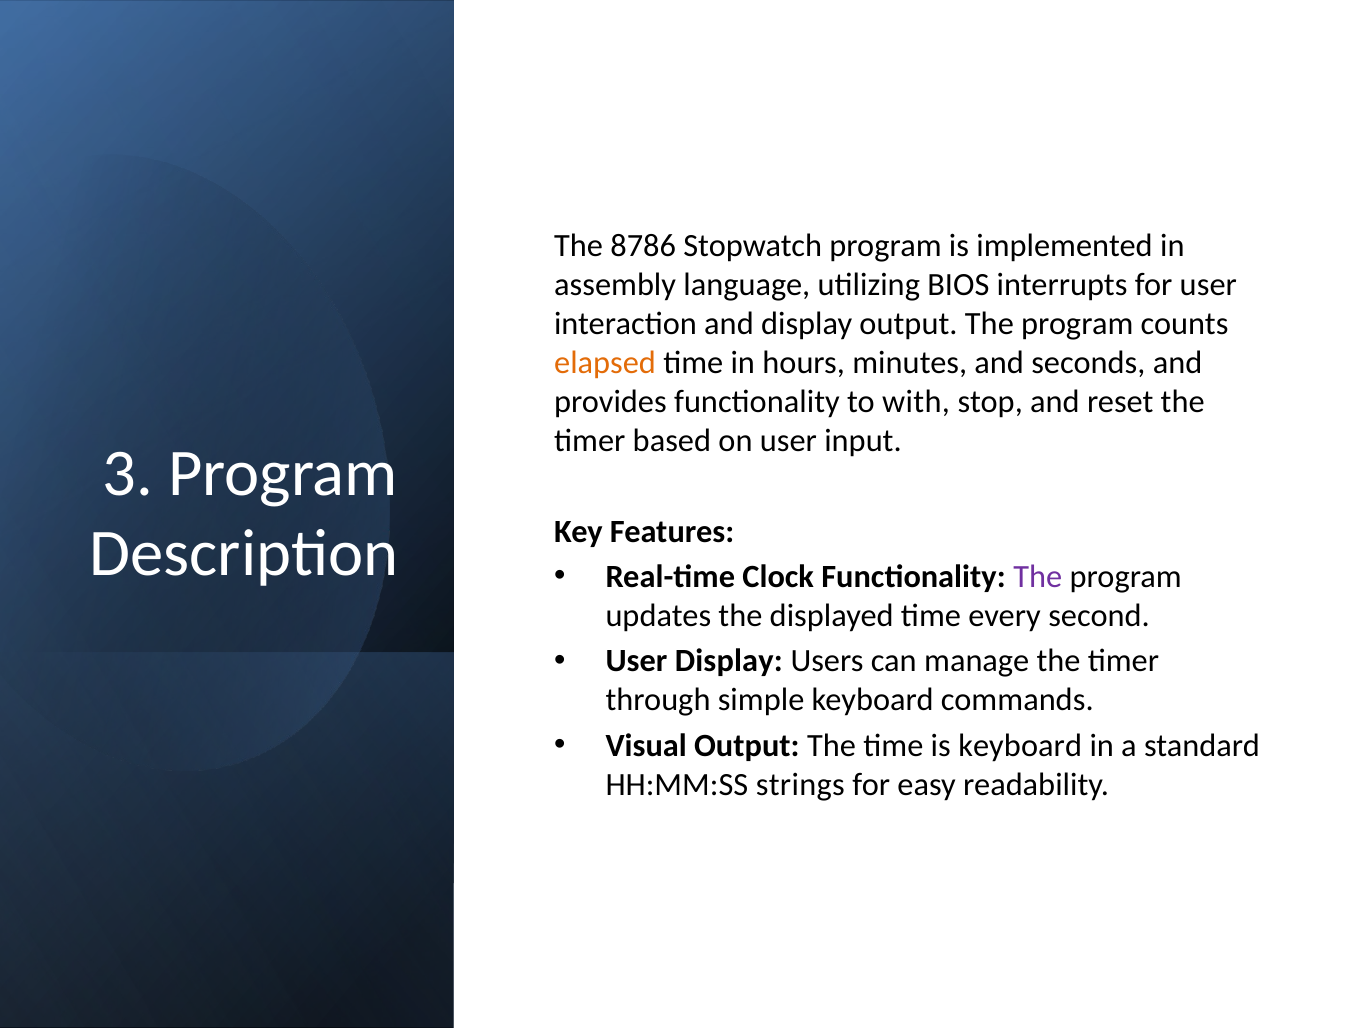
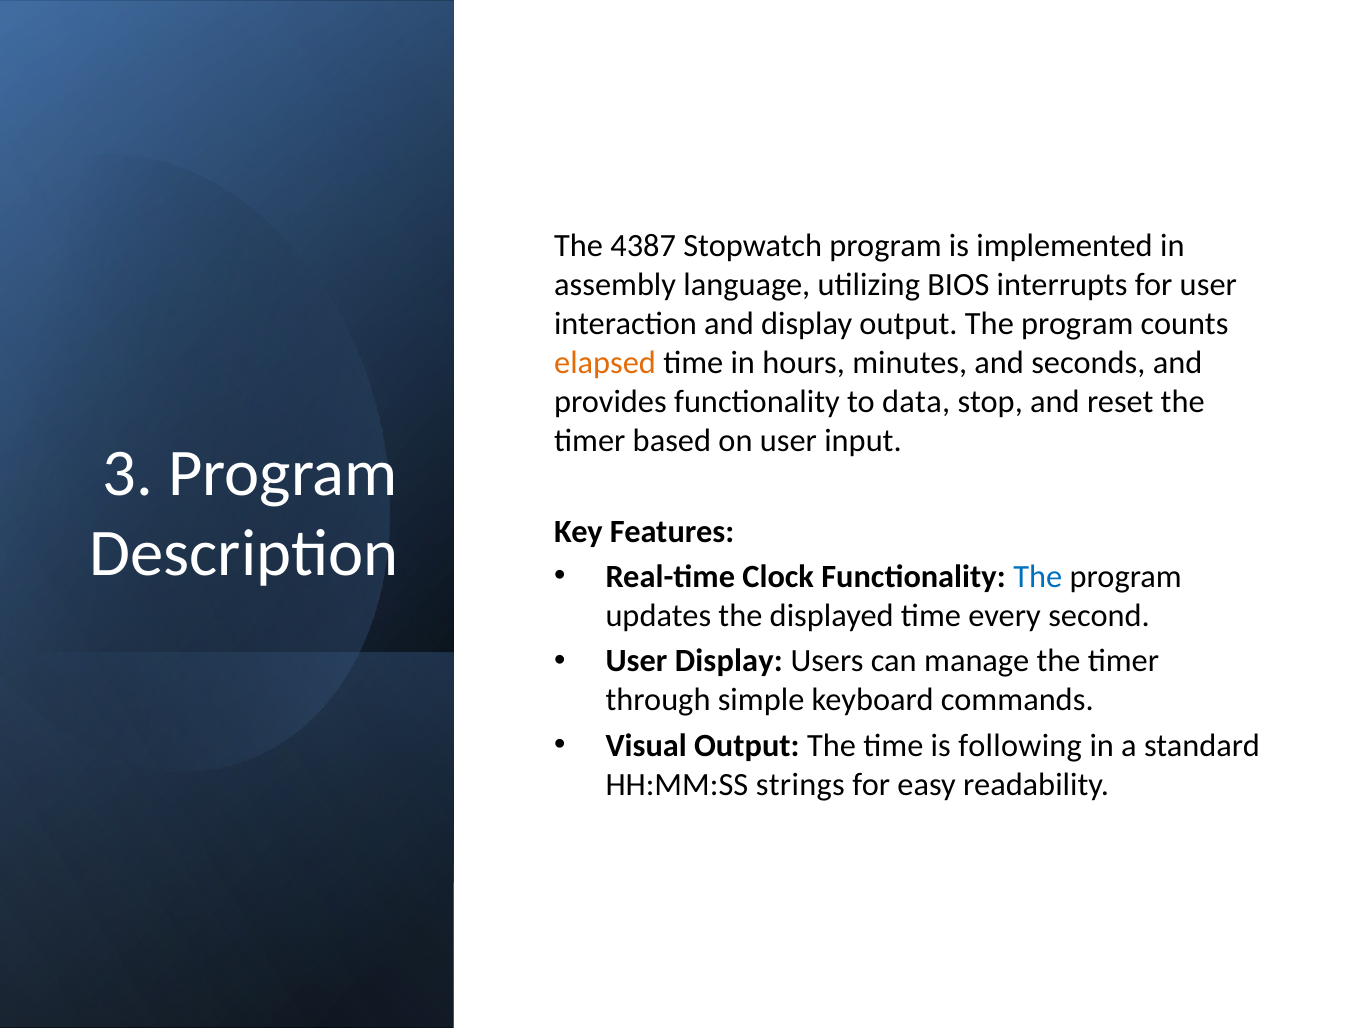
8786: 8786 -> 4387
with: with -> data
The at (1038, 577) colour: purple -> blue
is keyboard: keyboard -> following
